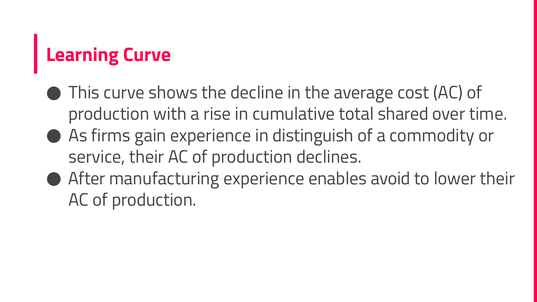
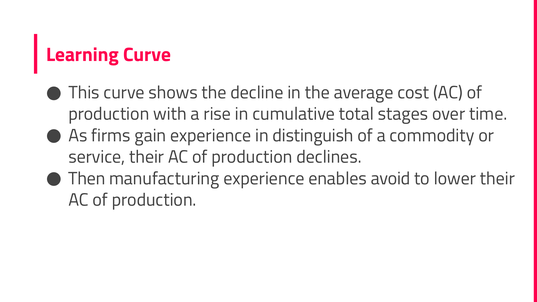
shared: shared -> stages
After: After -> Then
